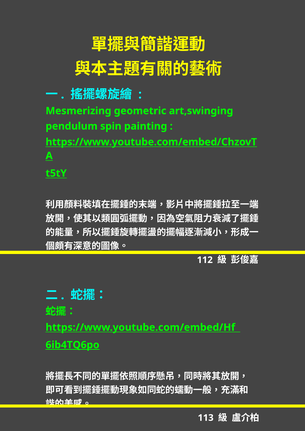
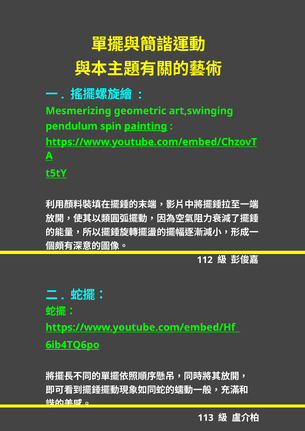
painting underline: none -> present
